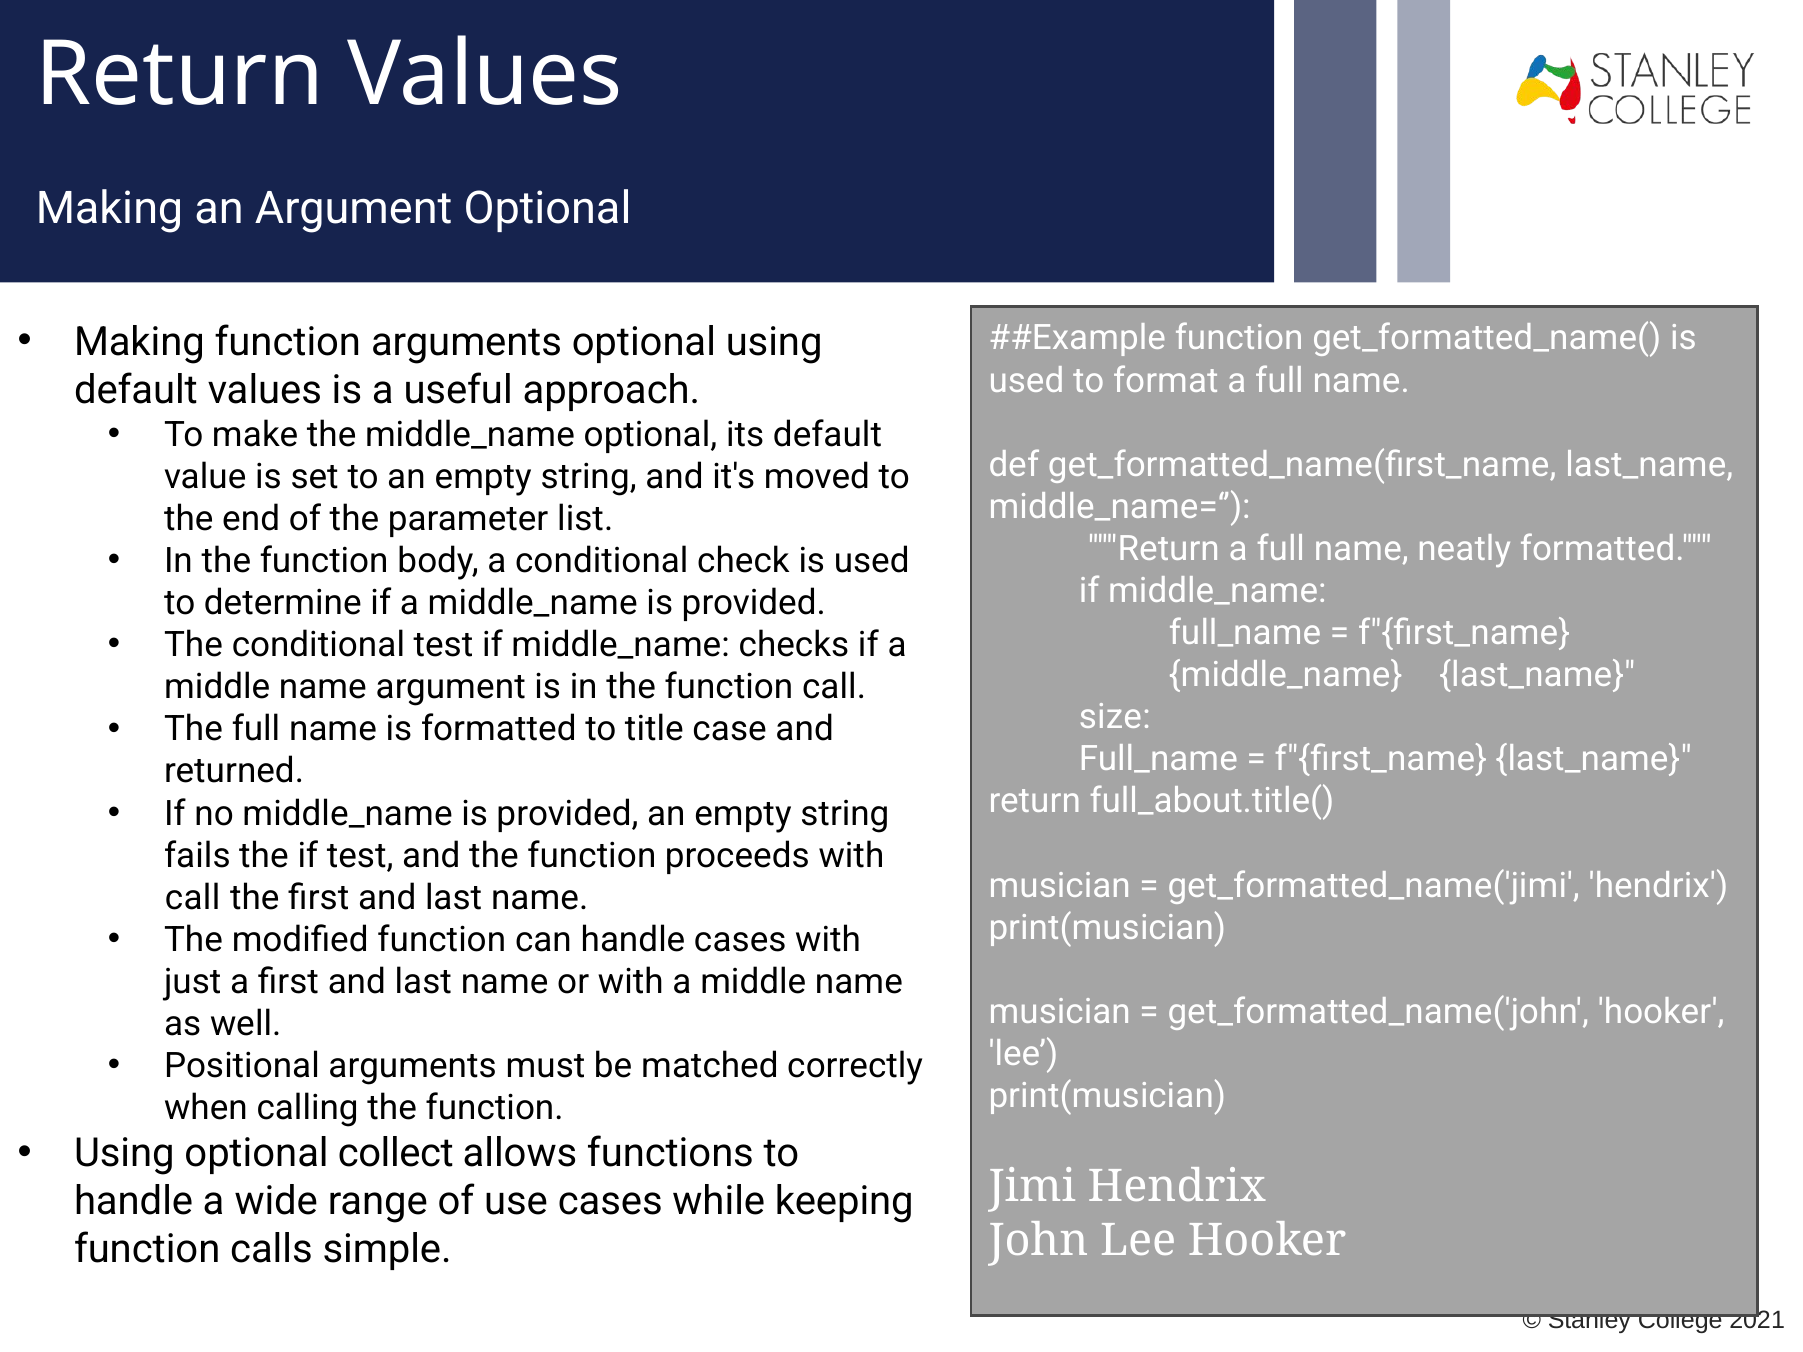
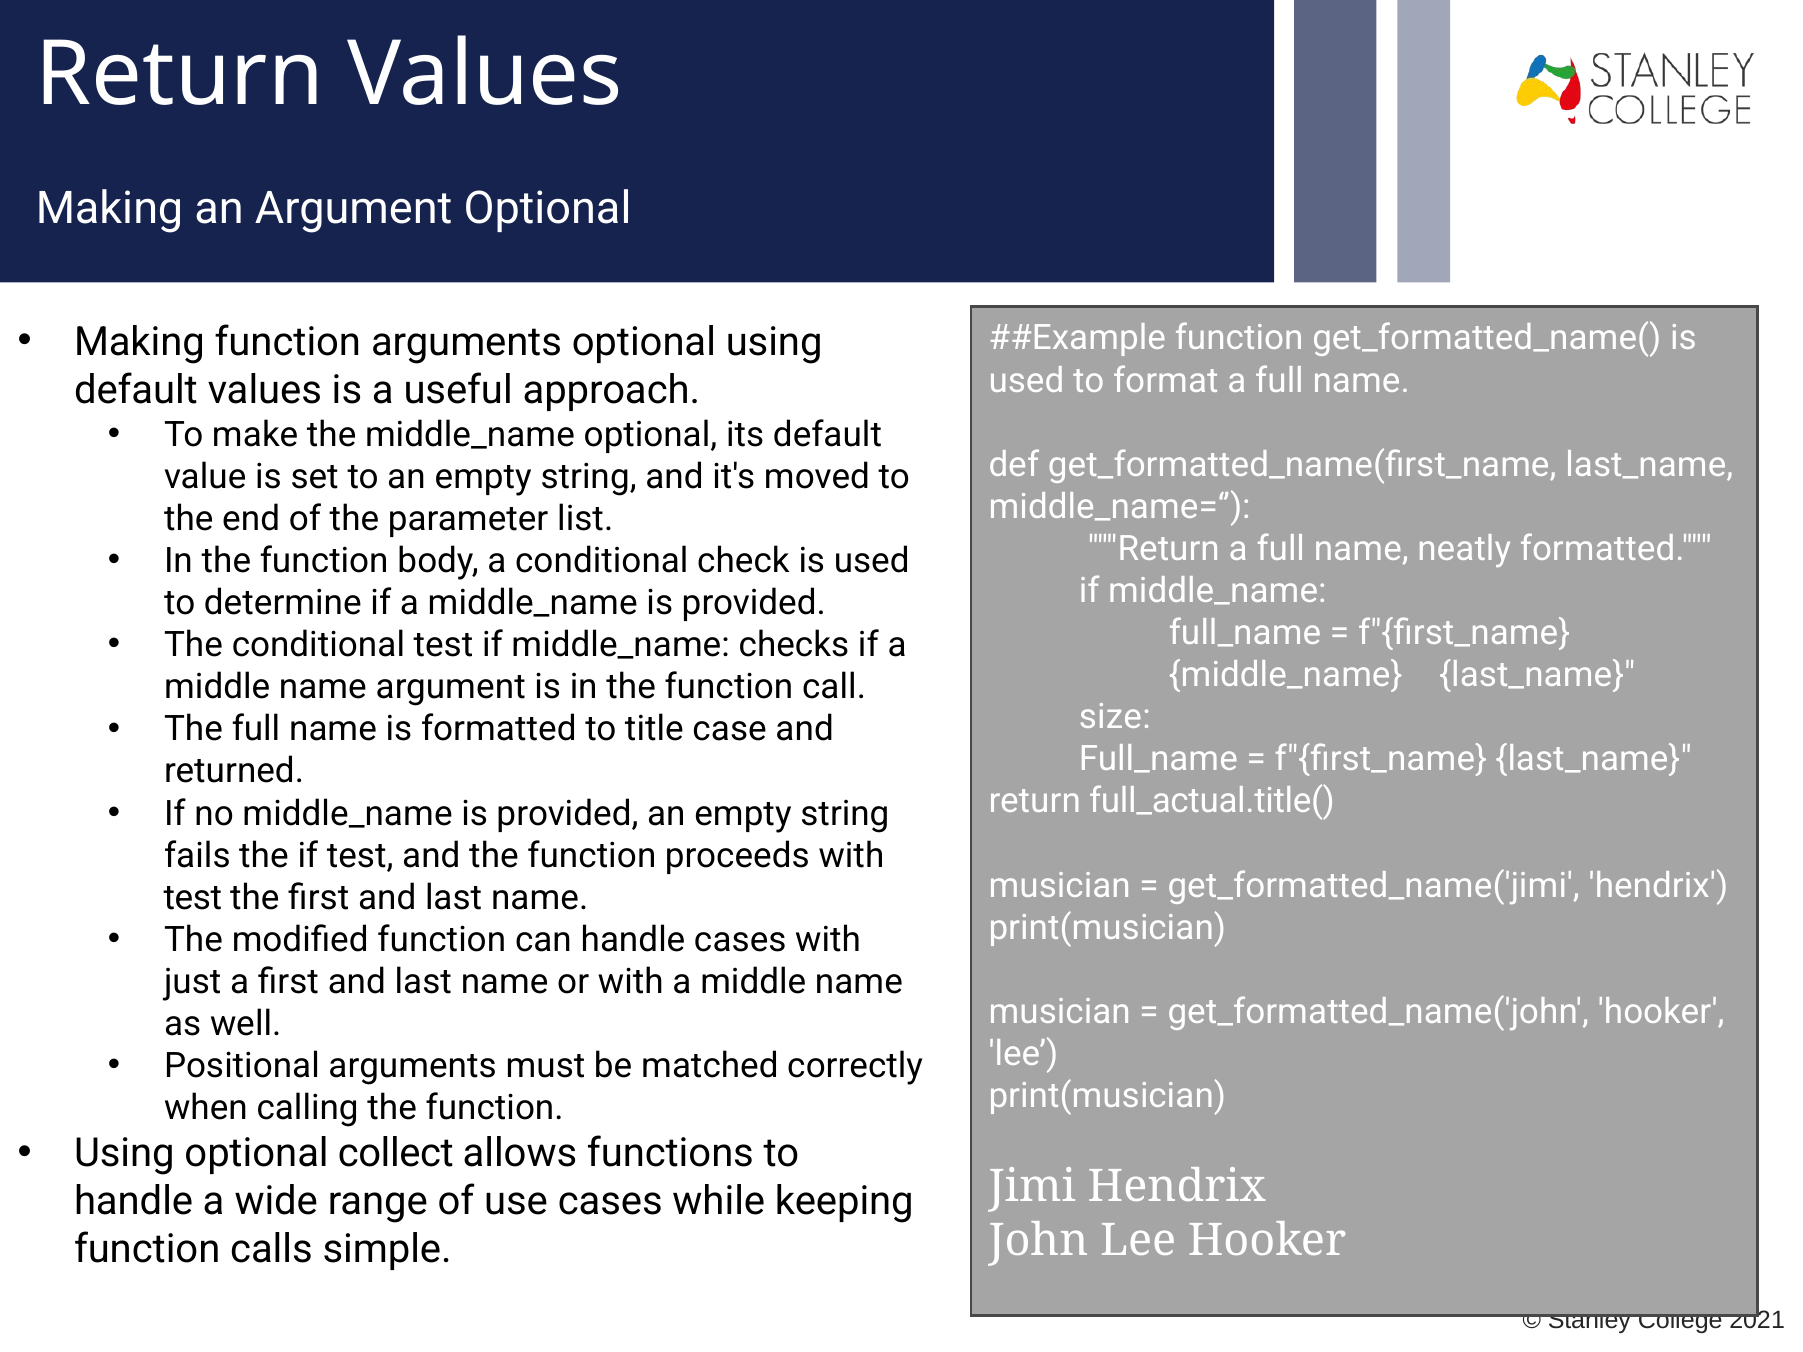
full_about.title(: full_about.title( -> full_actual.title(
call at (193, 898): call -> test
